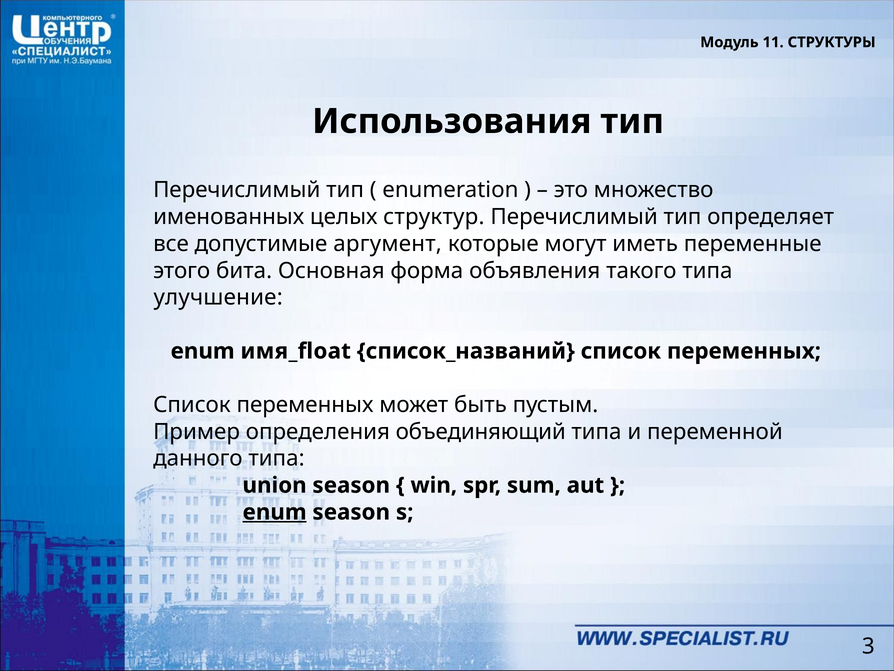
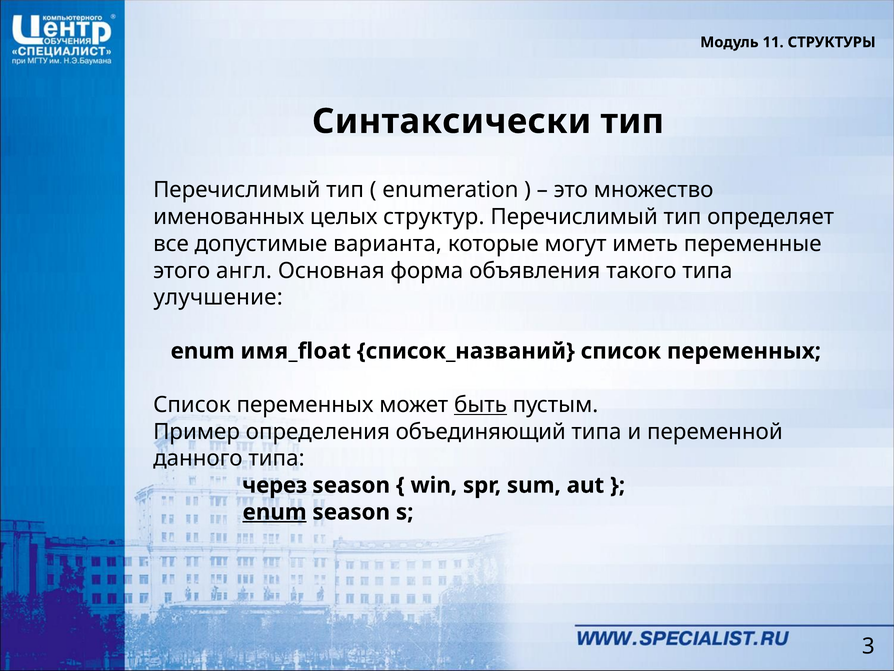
Использования: Использования -> Синтаксически
аргумент: аргумент -> варианта
бита: бита -> англ
быть underline: none -> present
union: union -> через
